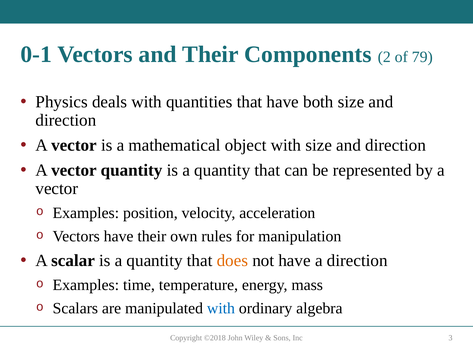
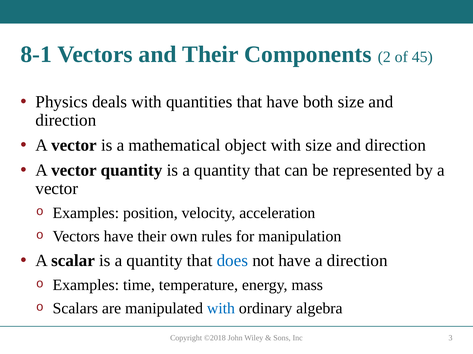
0-1: 0-1 -> 8-1
79: 79 -> 45
does colour: orange -> blue
